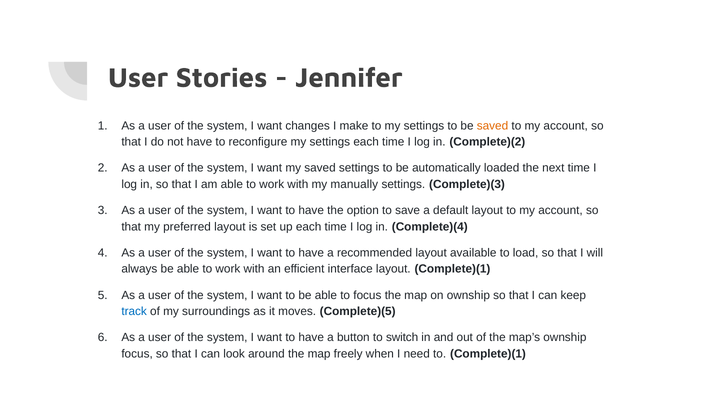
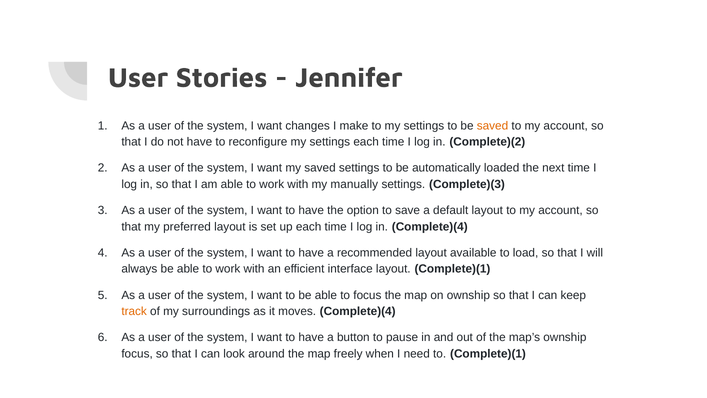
track colour: blue -> orange
moves Complete)(5: Complete)(5 -> Complete)(4
switch: switch -> pause
